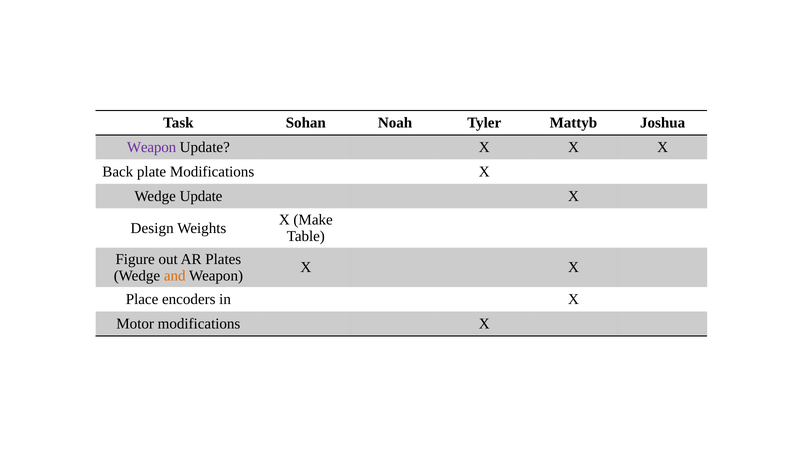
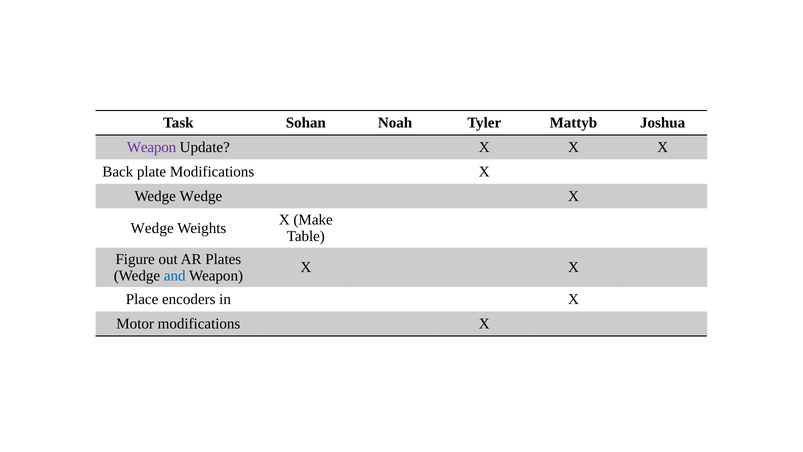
Wedge Update: Update -> Wedge
Design at (152, 228): Design -> Wedge
and colour: orange -> blue
